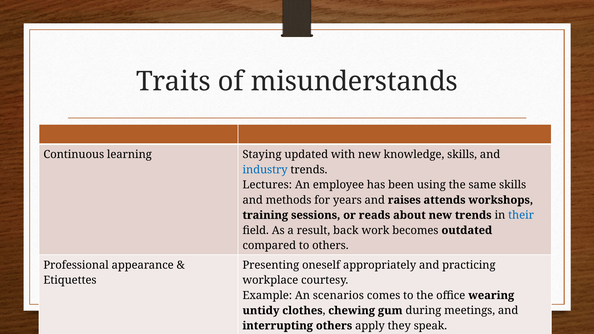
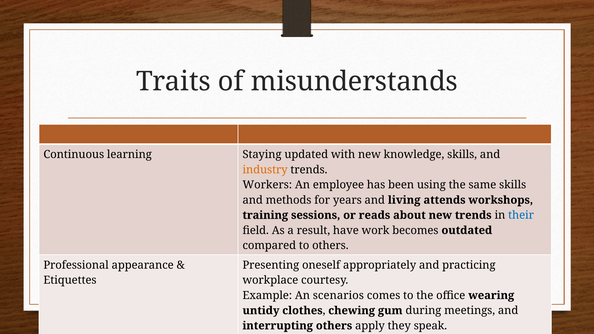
industry colour: blue -> orange
Lectures: Lectures -> Workers
raises: raises -> living
back: back -> have
